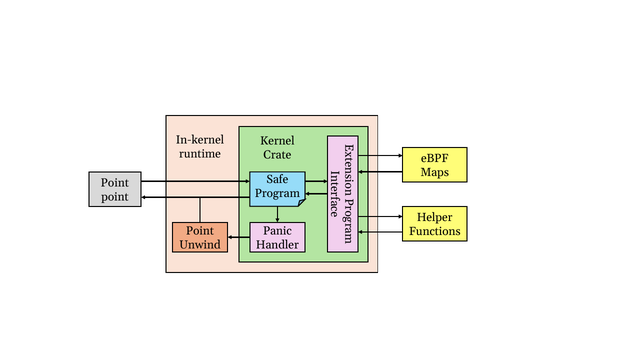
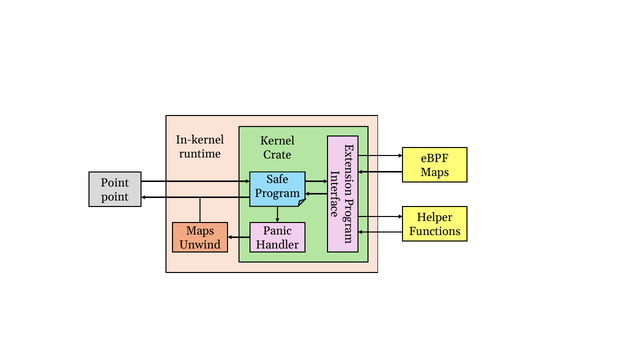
Point at (200, 231): Point -> Maps
